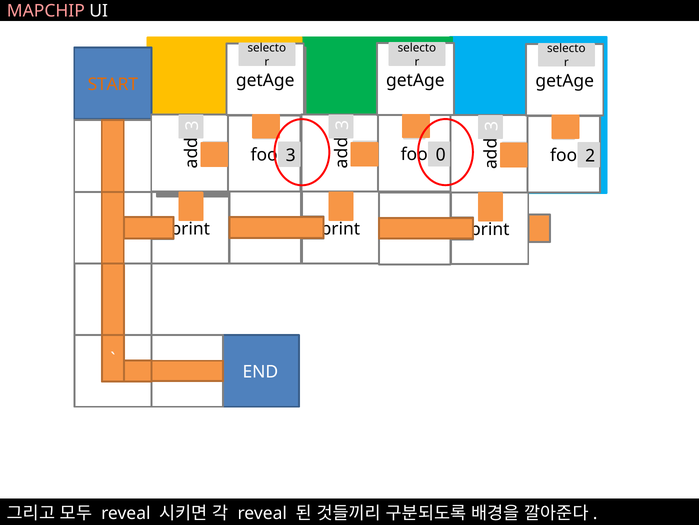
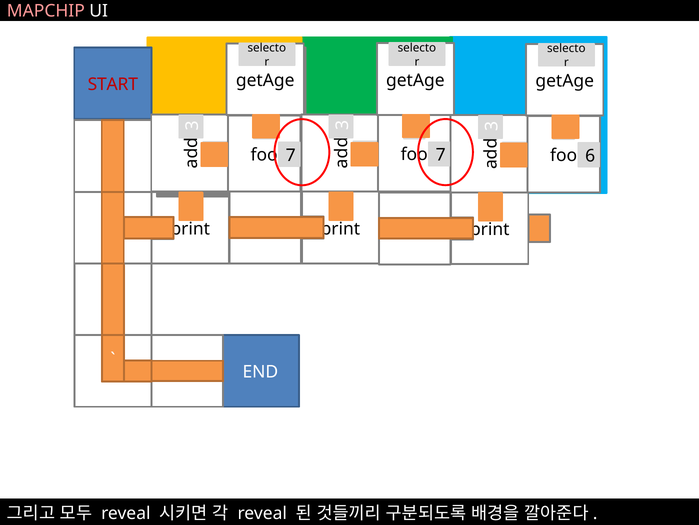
START colour: orange -> red
0 at (441, 155): 0 -> 7
3 at (291, 155): 3 -> 7
2: 2 -> 6
